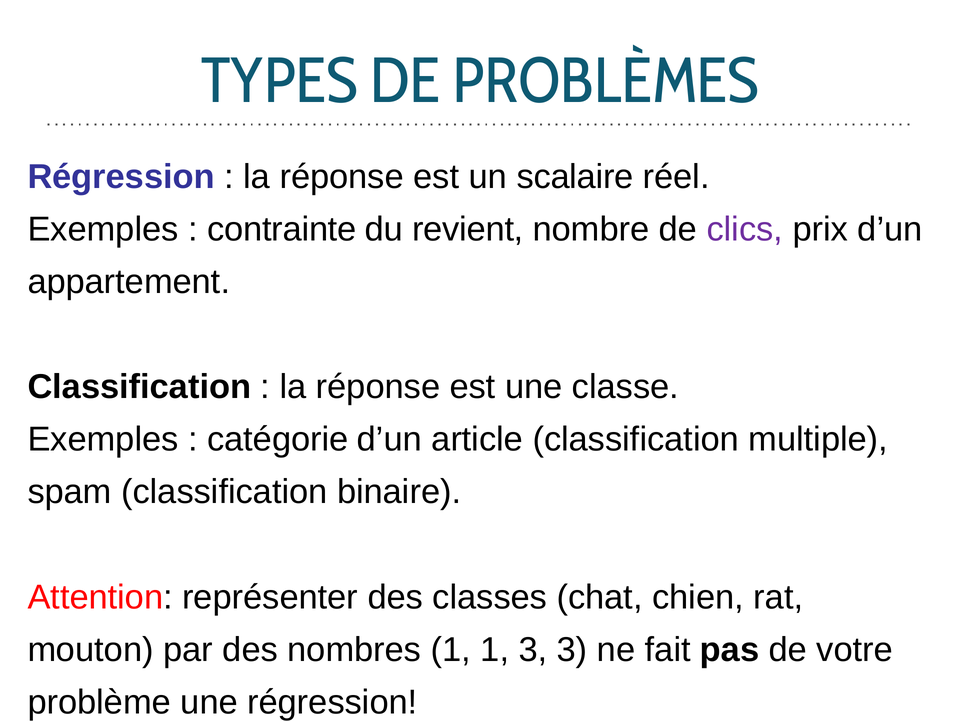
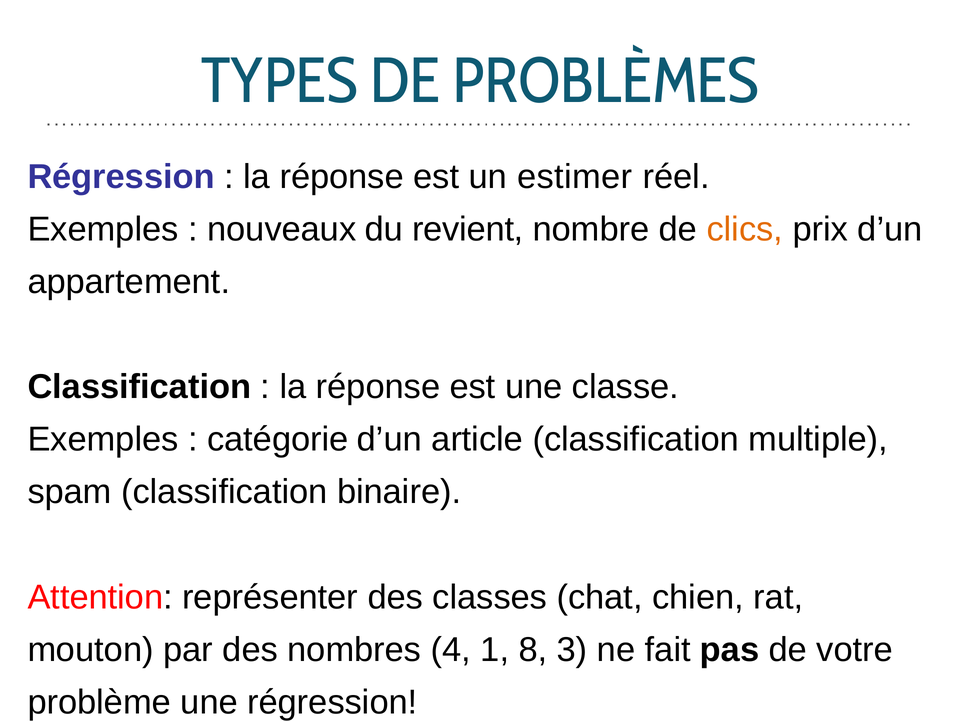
scalaire: scalaire -> estimer
contrainte: contrainte -> nouveaux
clics colour: purple -> orange
nombres 1: 1 -> 4
1 3: 3 -> 8
